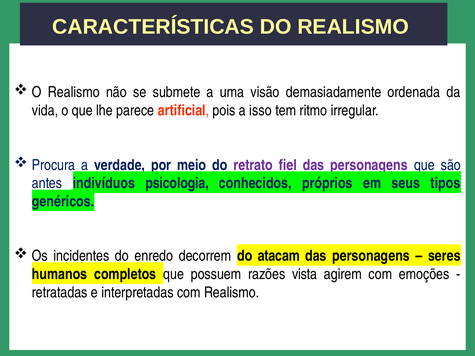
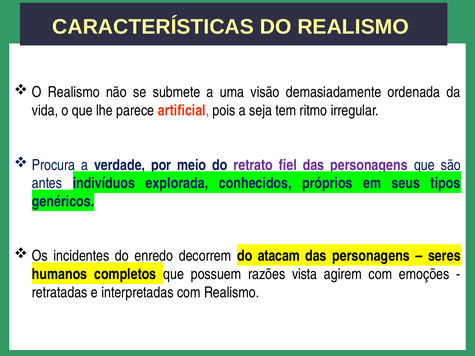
isso: isso -> seja
psicologia: psicologia -> explorada
